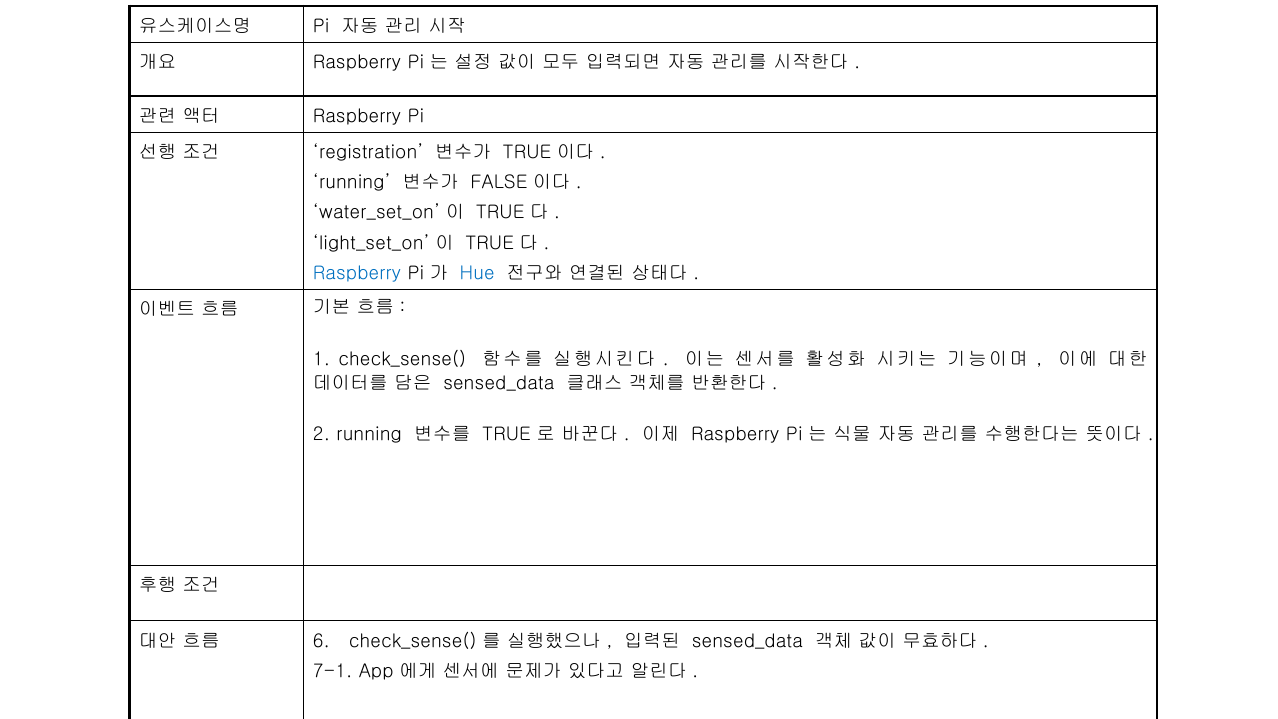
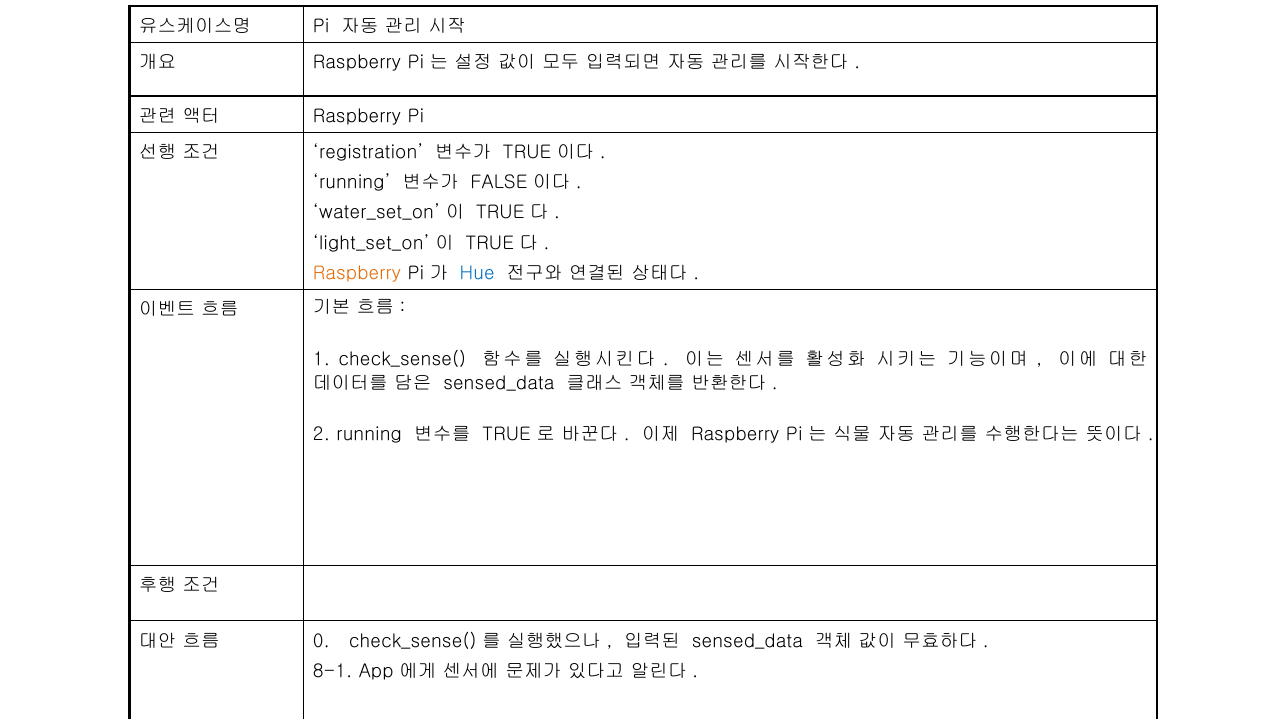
Raspberry at (357, 273) colour: blue -> orange
6: 6 -> 0
7-1: 7-1 -> 8-1
